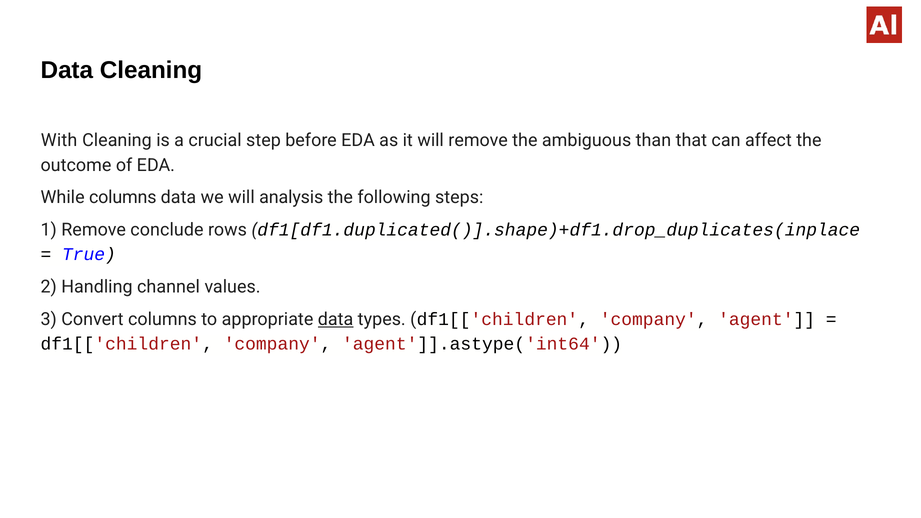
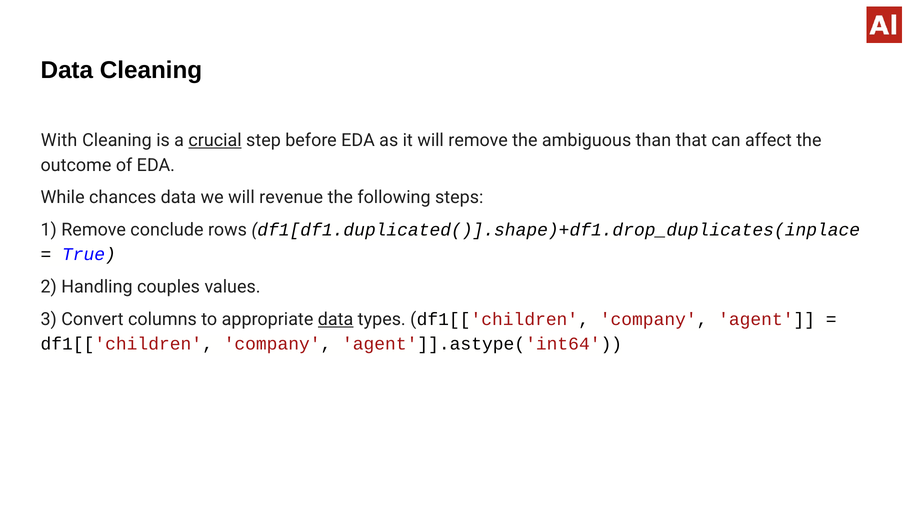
crucial underline: none -> present
While columns: columns -> chances
analysis: analysis -> revenue
channel: channel -> couples
